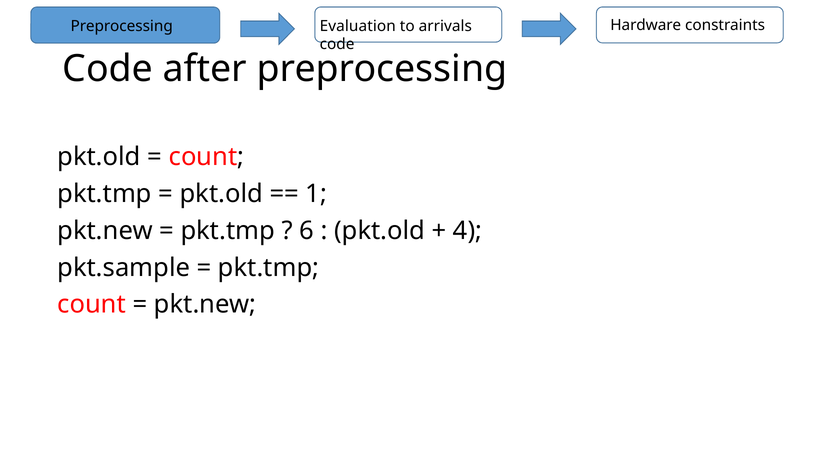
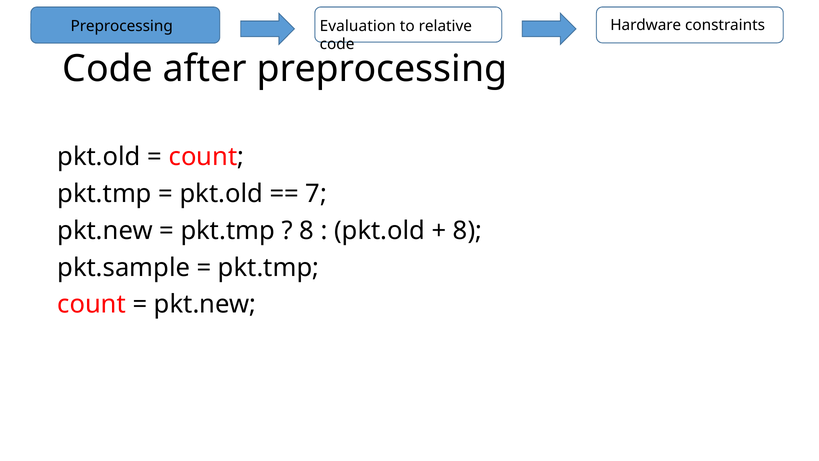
arrivals: arrivals -> relative
1: 1 -> 7
6 at (307, 231): 6 -> 8
4 at (468, 231): 4 -> 8
